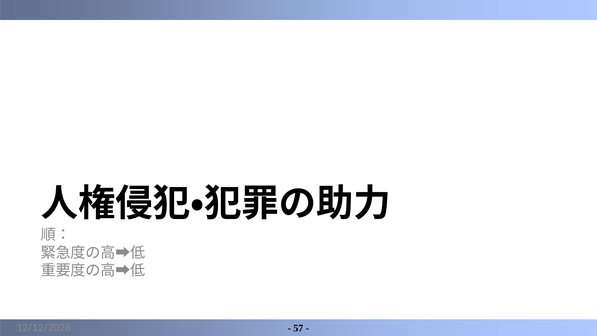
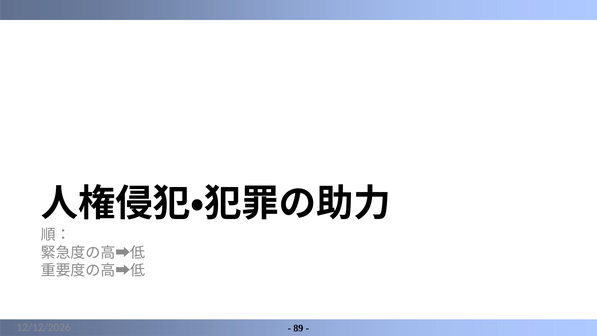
57: 57 -> 89
